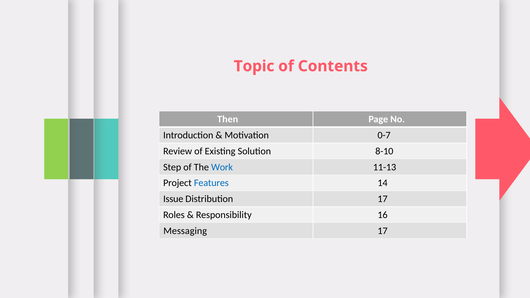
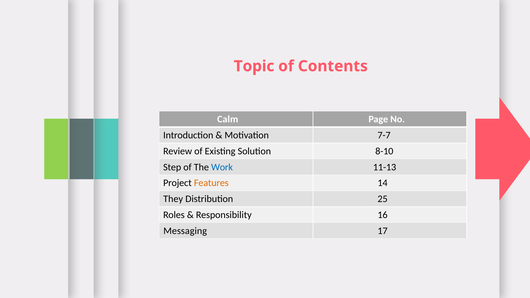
Then: Then -> Calm
0-7: 0-7 -> 7-7
Features colour: blue -> orange
Issue: Issue -> They
Distribution 17: 17 -> 25
